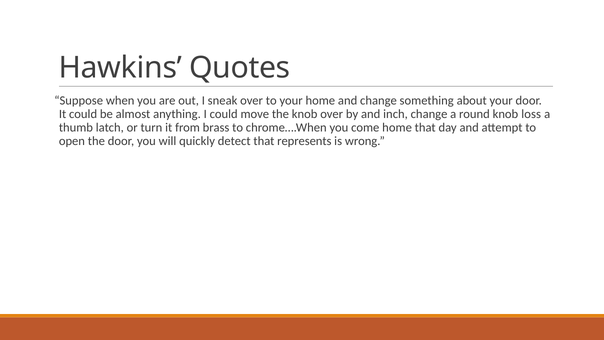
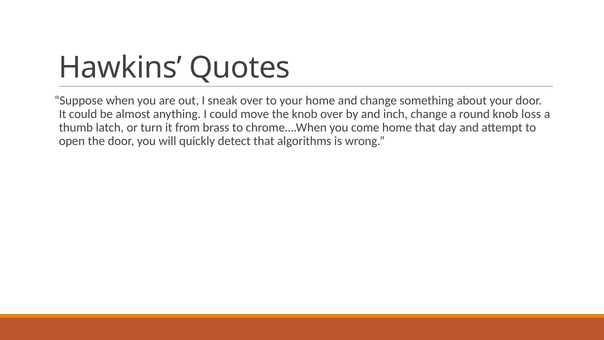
represents: represents -> algorithms
